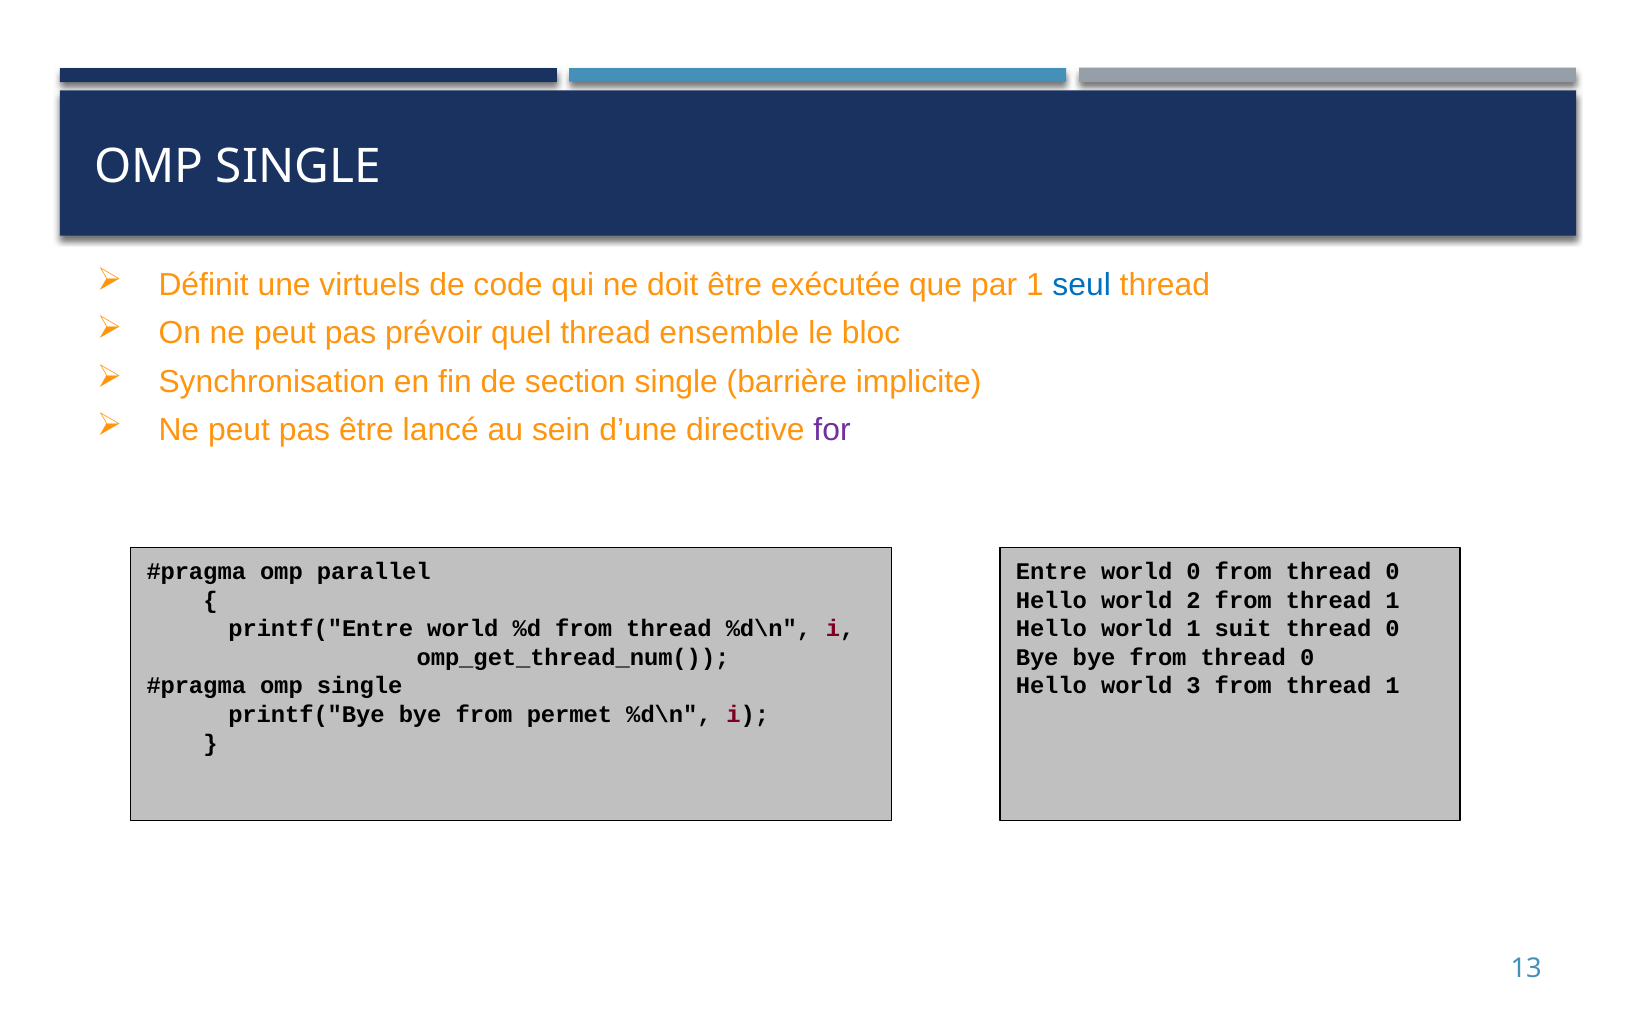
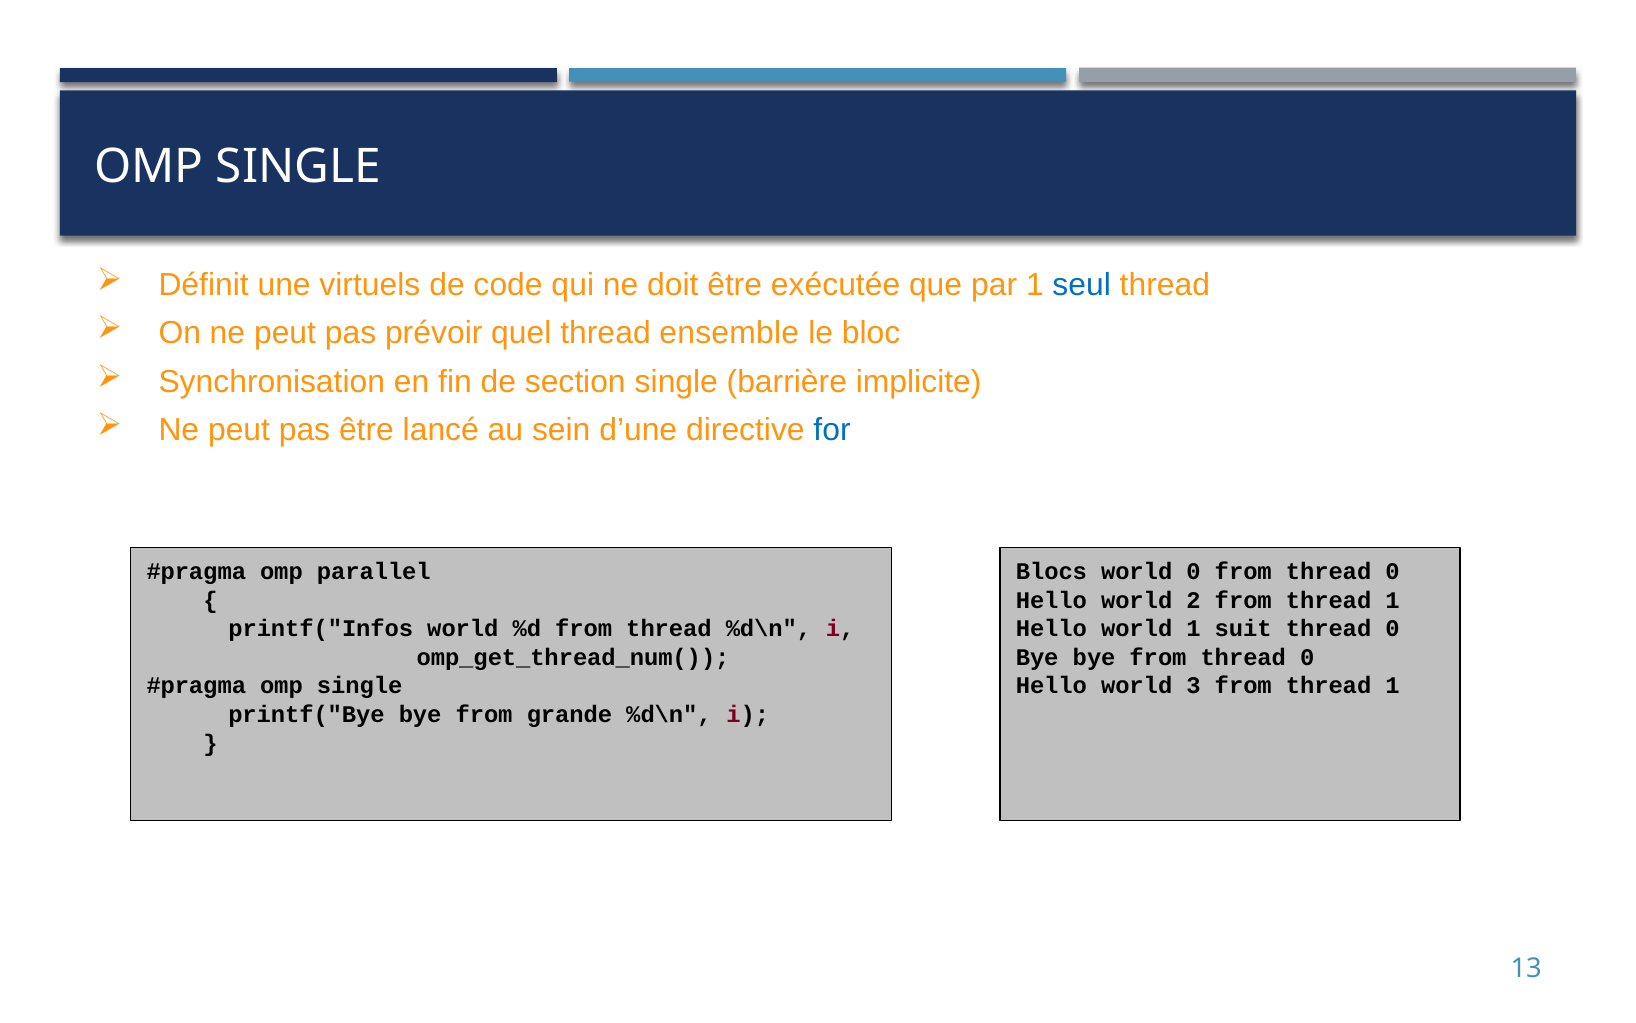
for colour: purple -> blue
Entre: Entre -> Blocs
printf("Entre: printf("Entre -> printf("Infos
permet: permet -> grande
